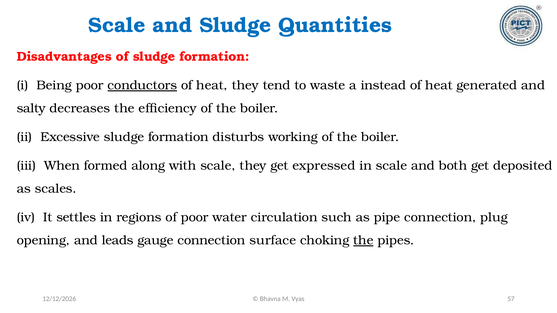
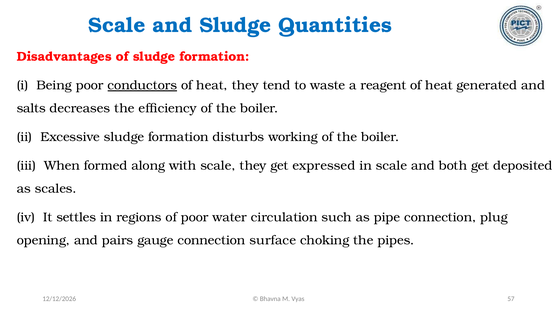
instead: instead -> reagent
salty: salty -> salts
leads: leads -> pairs
the at (363, 241) underline: present -> none
